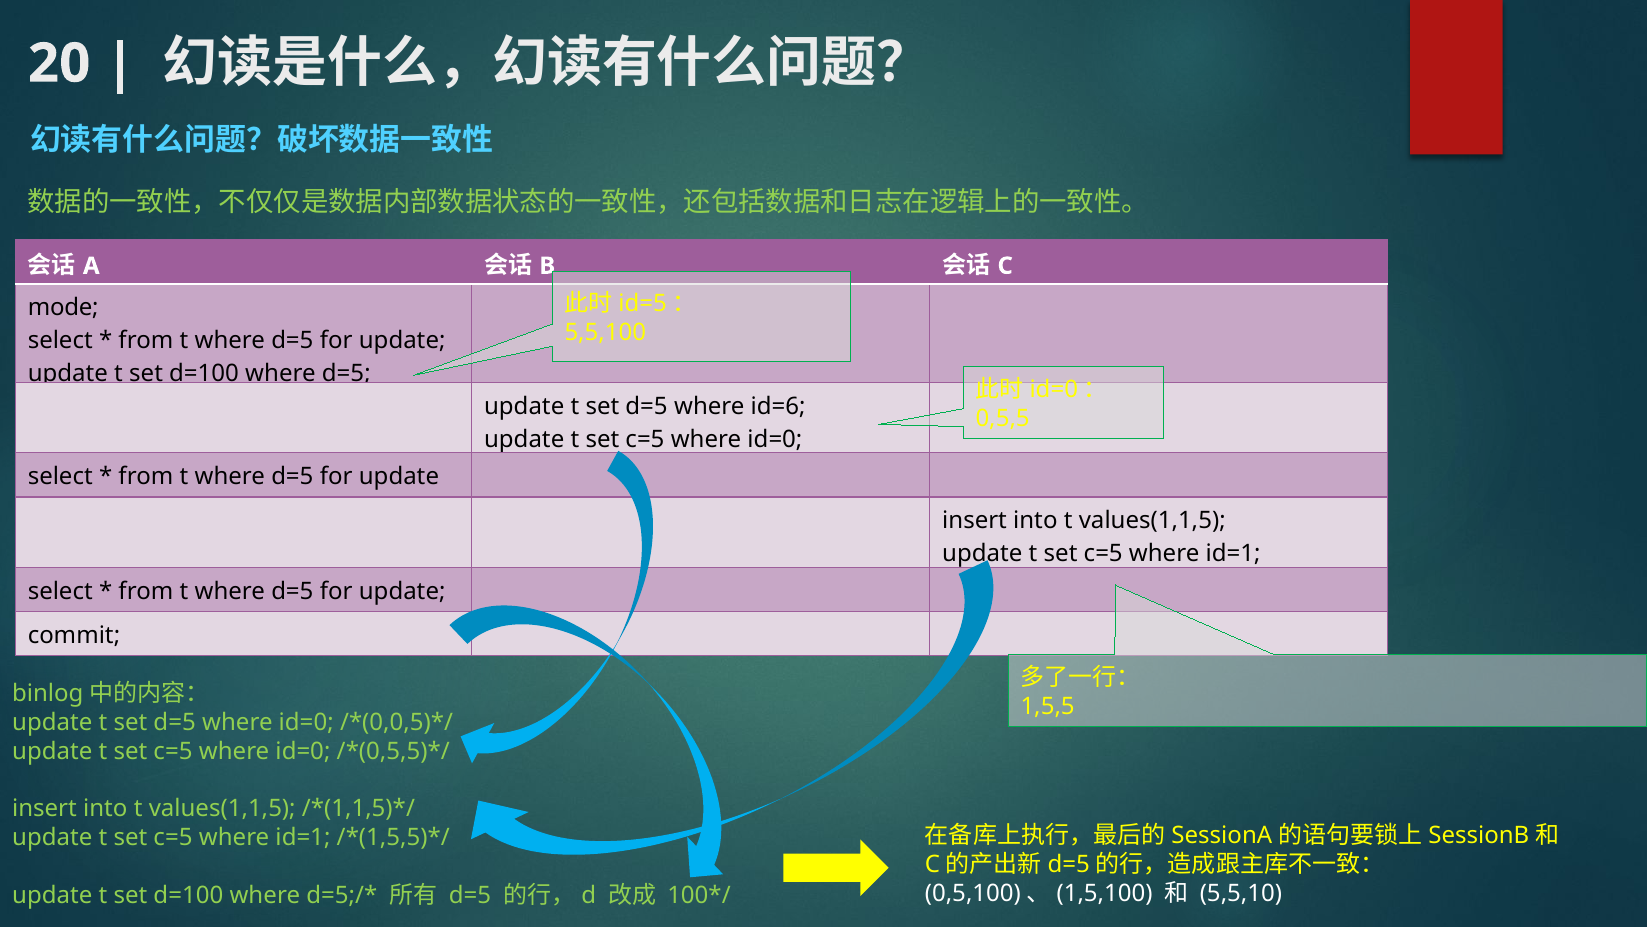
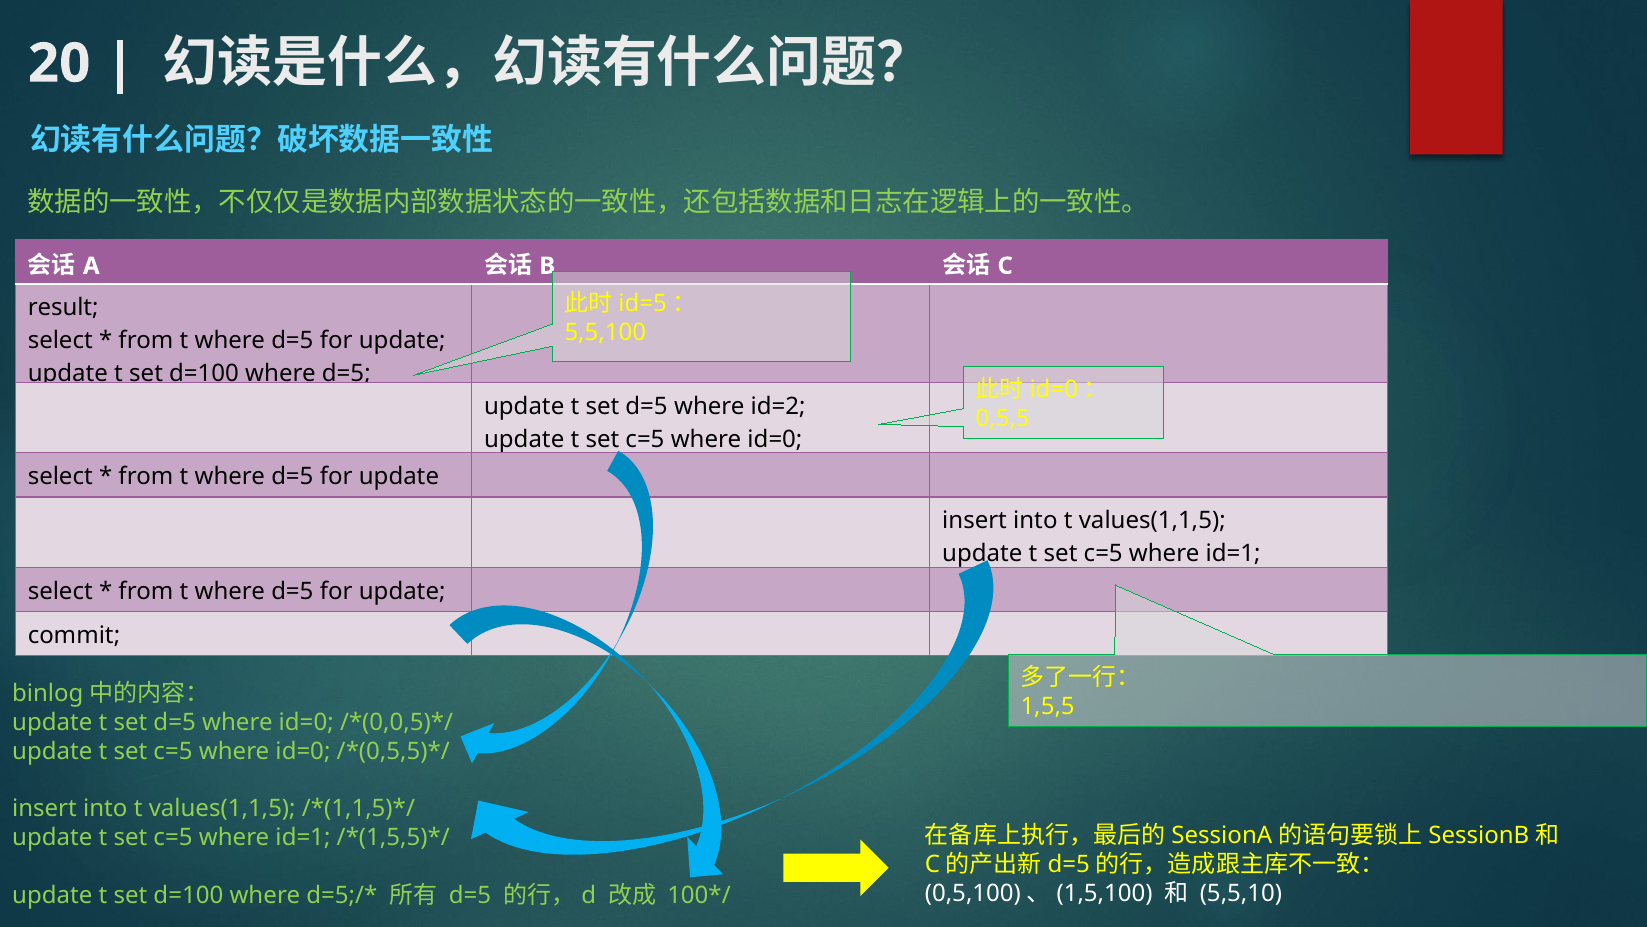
mode: mode -> result
id=6: id=6 -> id=2
